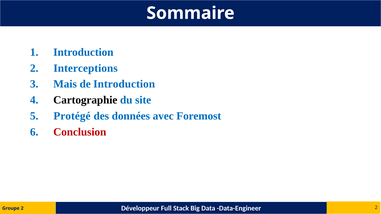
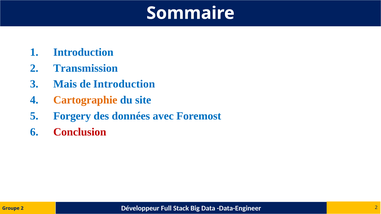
Interceptions: Interceptions -> Transmission
Cartographie colour: black -> orange
Protégé: Protégé -> Forgery
